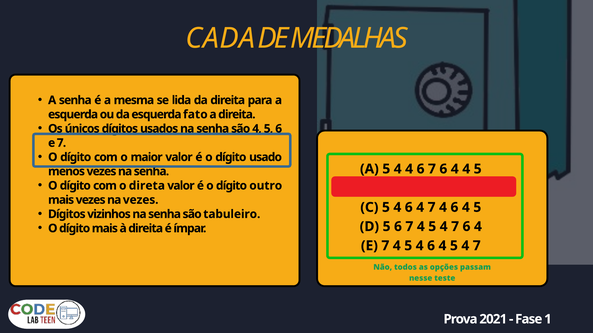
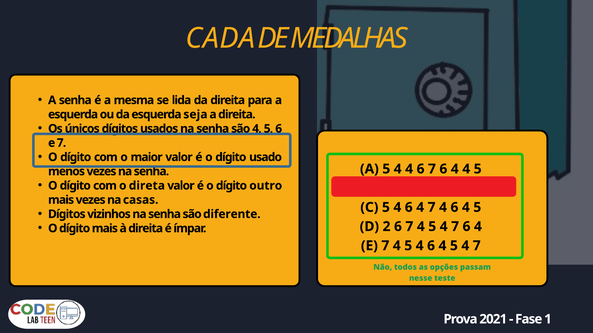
fato: fato -> seja
na vezes: vezes -> casas
tabuleiro: tabuleiro -> diferente
D 5: 5 -> 2
